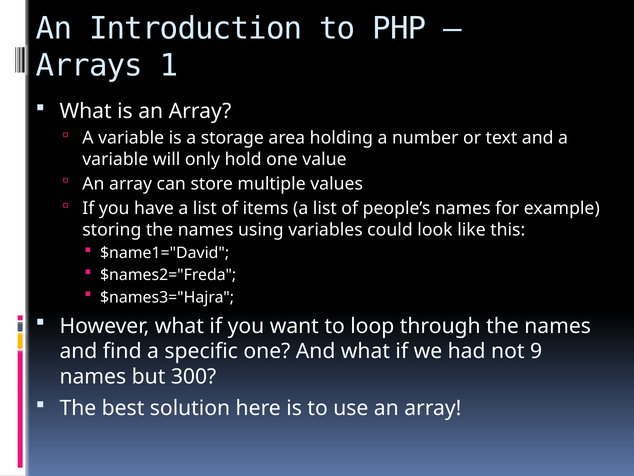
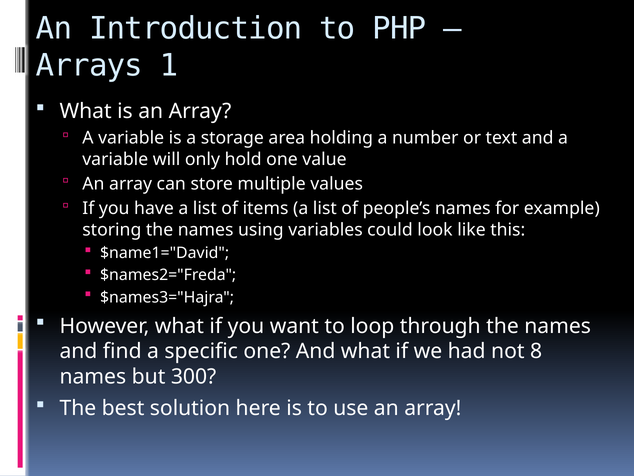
9: 9 -> 8
